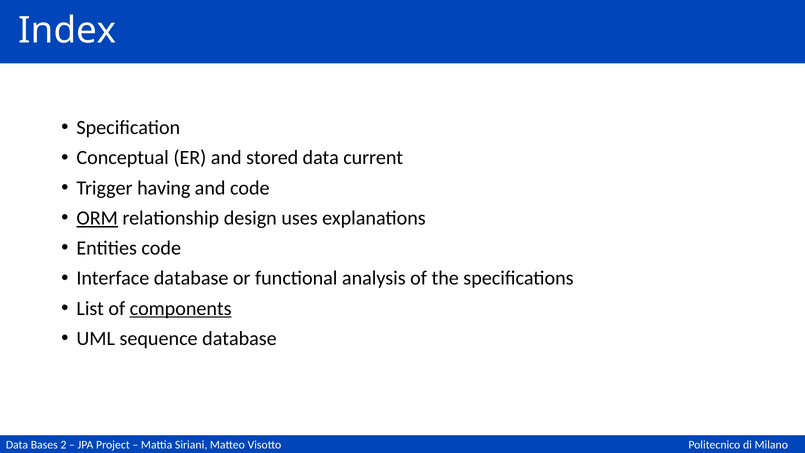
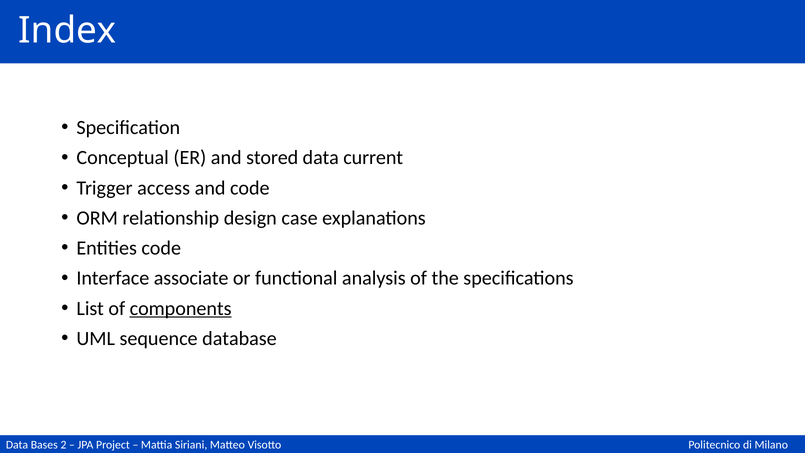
having: having -> access
ORM underline: present -> none
uses: uses -> case
Interface database: database -> associate
